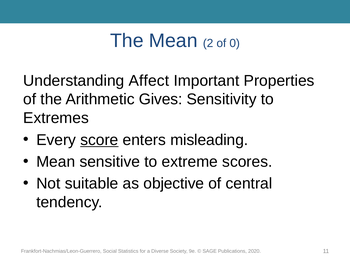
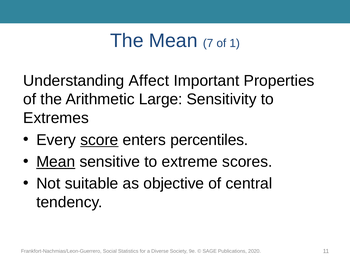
2: 2 -> 7
0: 0 -> 1
Gives: Gives -> Large
misleading: misleading -> percentiles
Mean at (56, 161) underline: none -> present
